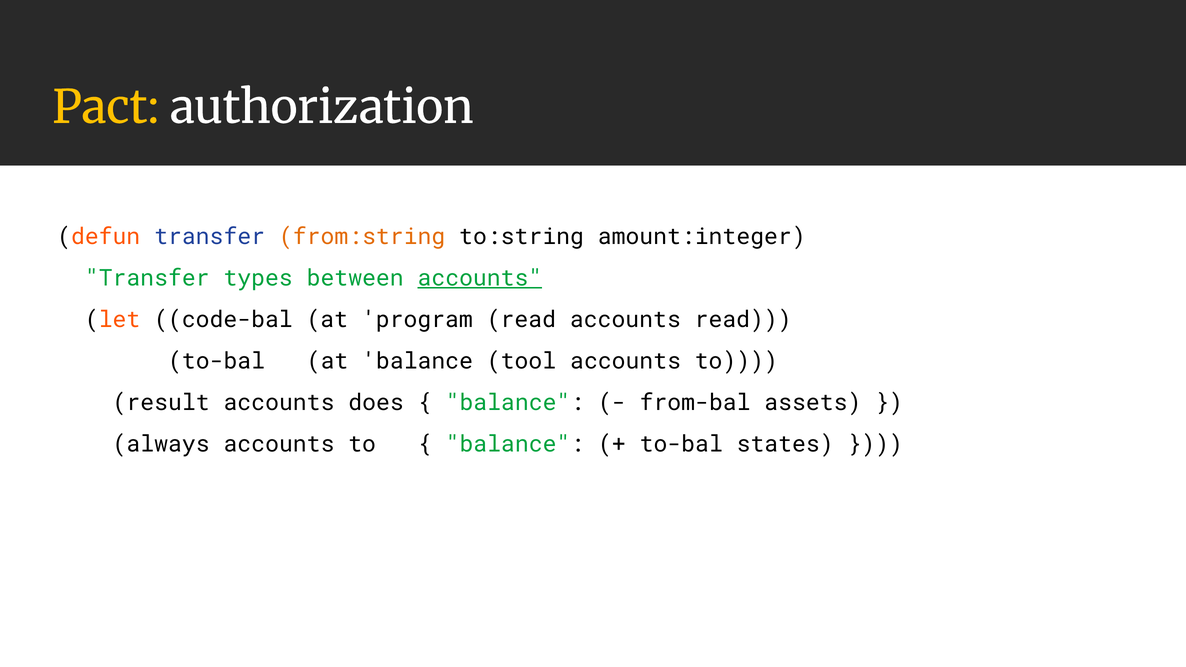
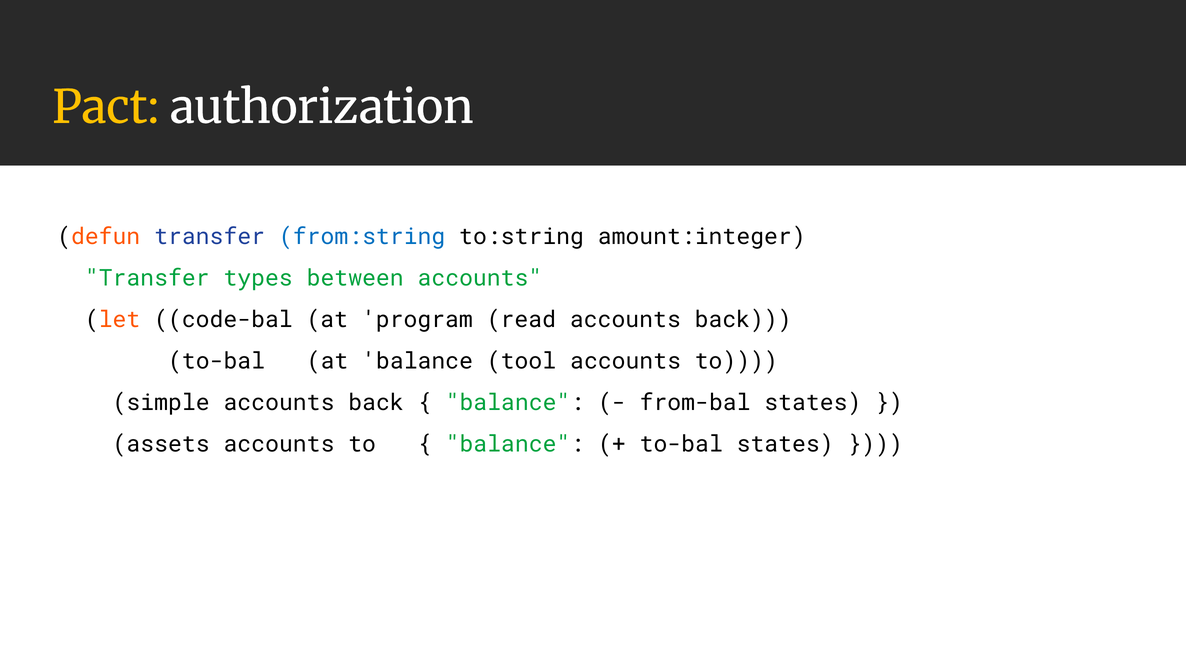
from:string colour: orange -> blue
accounts at (480, 278) underline: present -> none
read accounts read: read -> back
result: result -> simple
does at (376, 402): does -> back
from-bal assets: assets -> states
always: always -> assets
